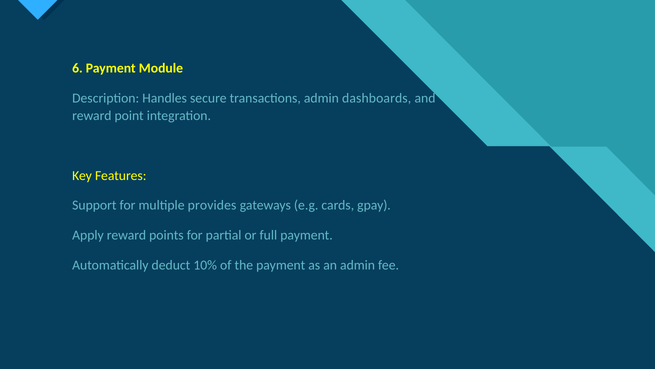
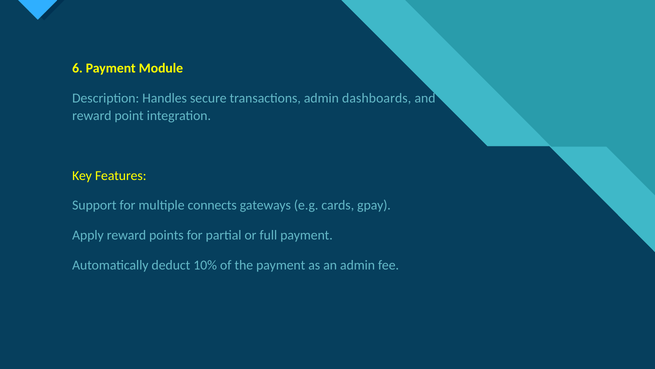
provides: provides -> connects
